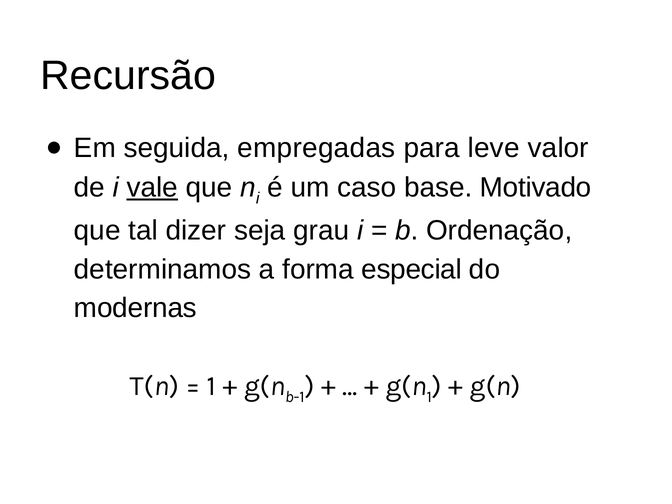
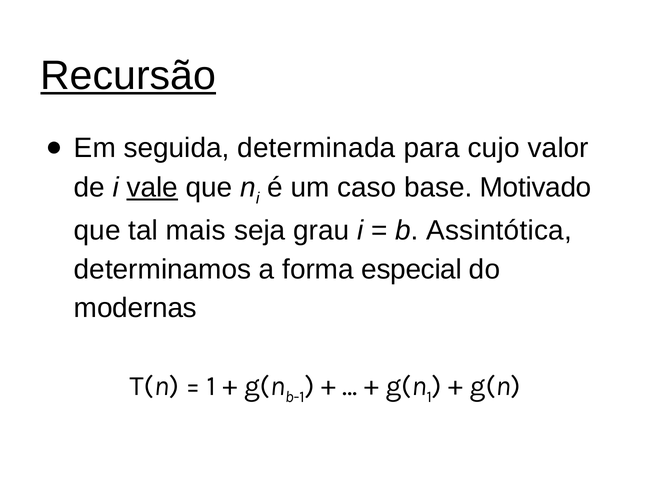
Recursão underline: none -> present
empregadas: empregadas -> determinada
leve: leve -> cujo
dizer: dizer -> mais
Ordenação: Ordenação -> Assintótica
